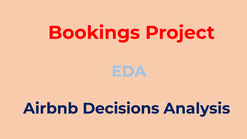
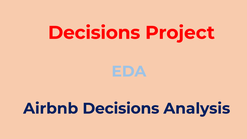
Bookings at (94, 33): Bookings -> Decisions
